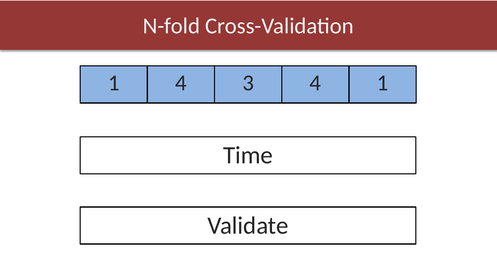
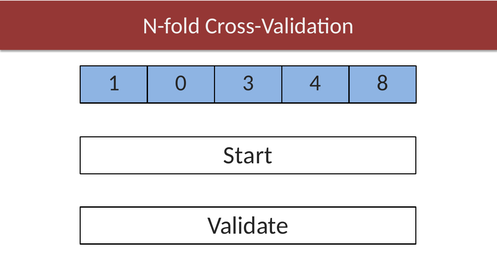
1 4: 4 -> 0
4 1: 1 -> 8
Time: Time -> Start
